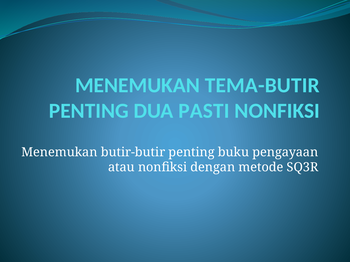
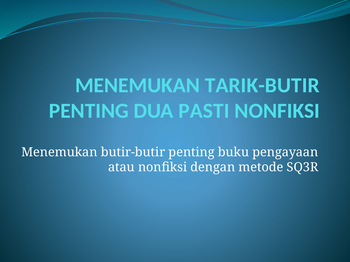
TEMA-BUTIR: TEMA-BUTIR -> TARIK-BUTIR
